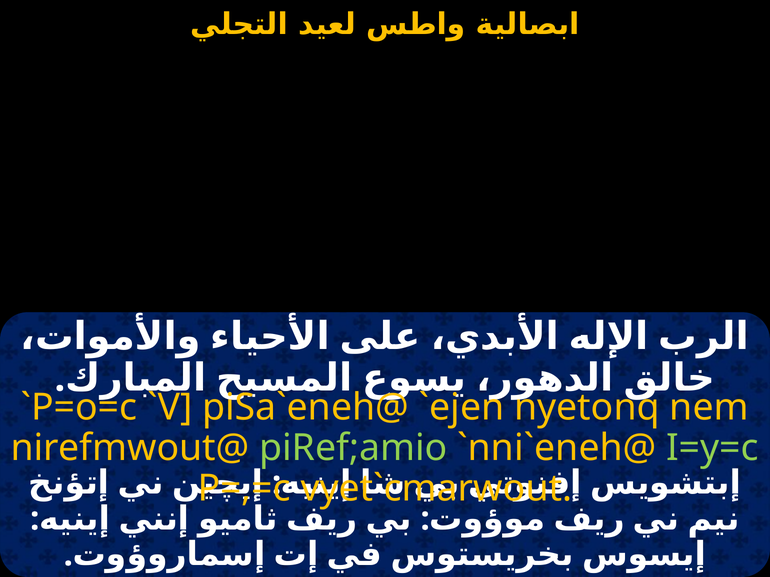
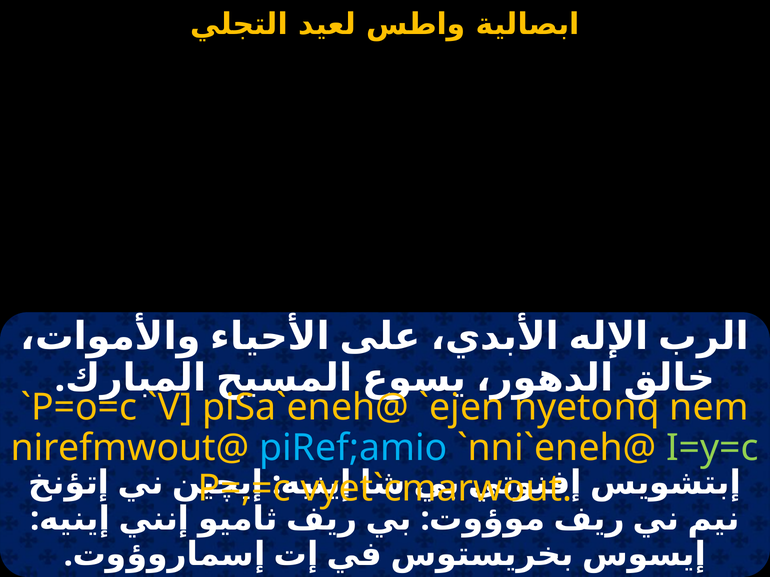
piRef;amio colour: light green -> light blue
